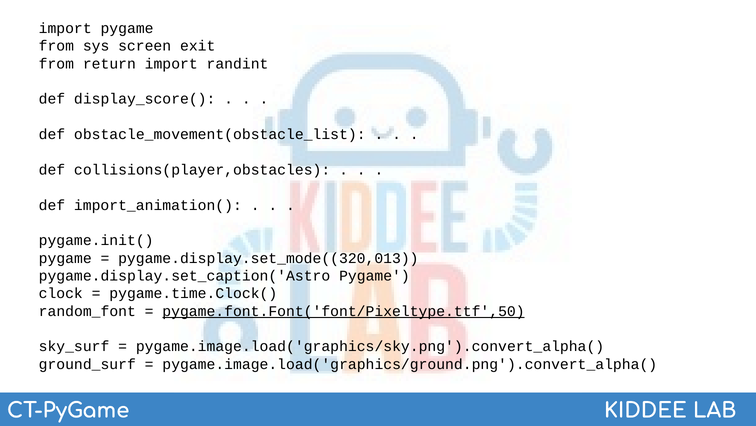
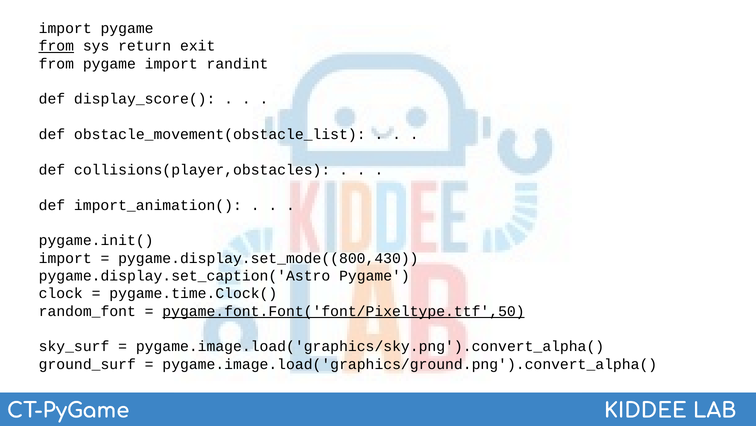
from at (56, 46) underline: none -> present
screen: screen -> return
from return: return -> pygame
pygame at (65, 258): pygame -> import
pygame.display.set_mode((320,013: pygame.display.set_mode((320,013 -> pygame.display.set_mode((800,430
